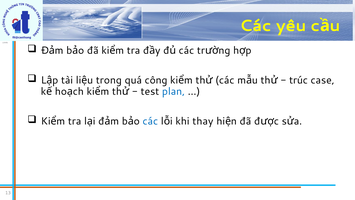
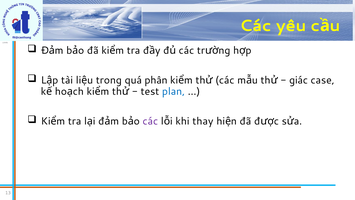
công: công -> phân
trúc: trúc -> giác
các at (150, 121) colour: blue -> purple
